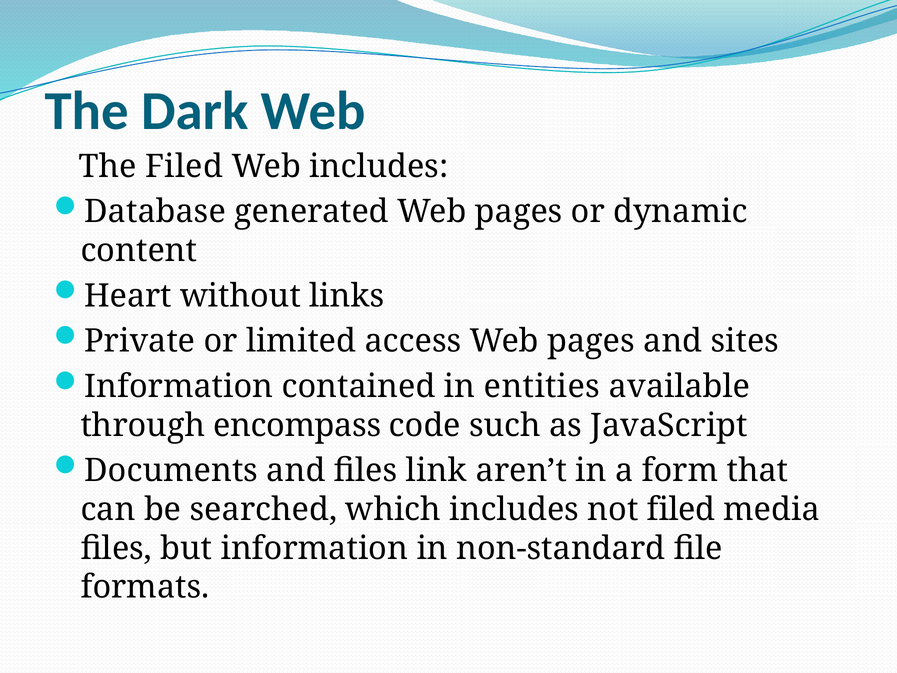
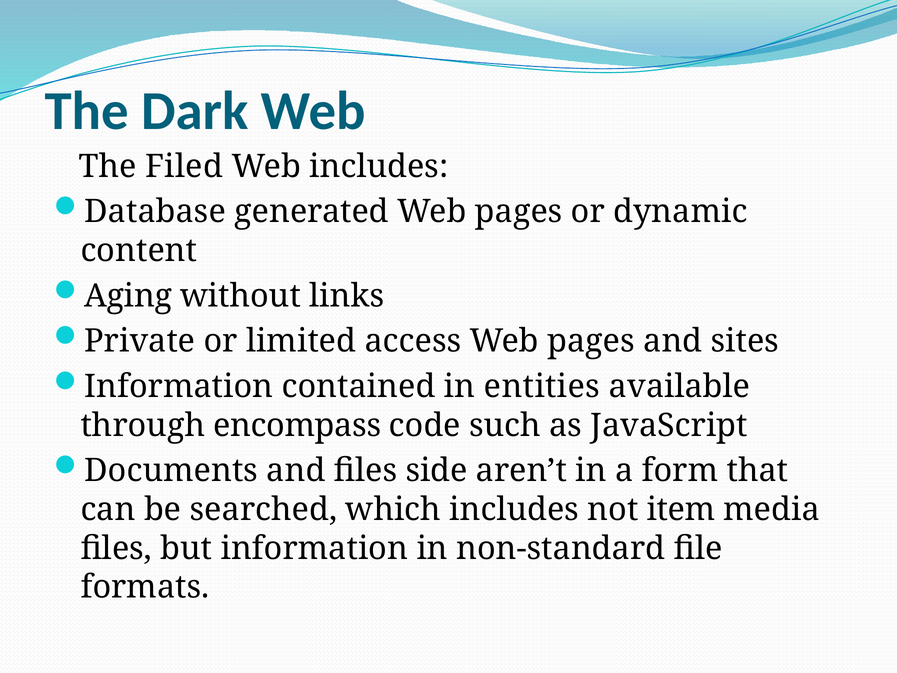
Heart: Heart -> Aging
link: link -> side
not filed: filed -> item
